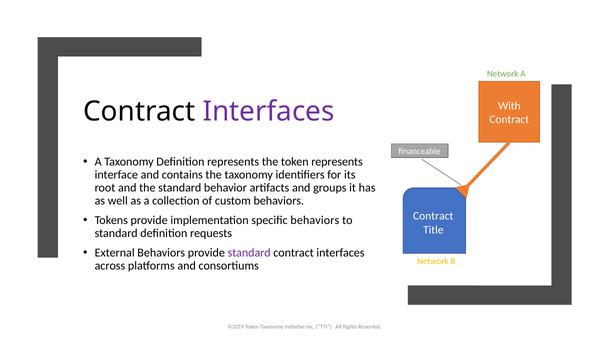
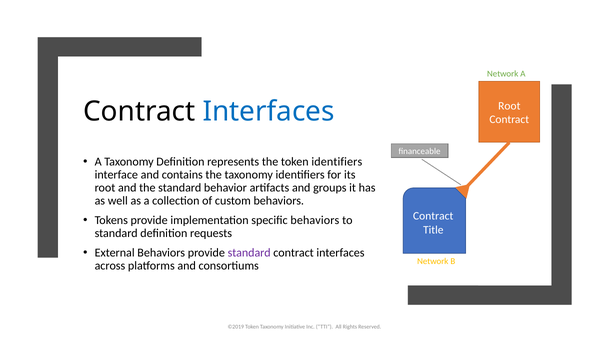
With at (509, 106): With -> Root
Interfaces at (269, 112) colour: purple -> blue
token represents: represents -> identifiers
